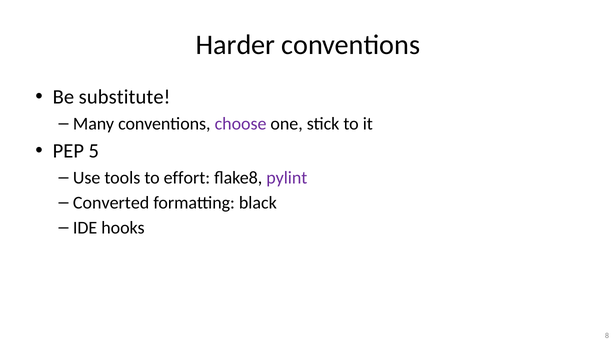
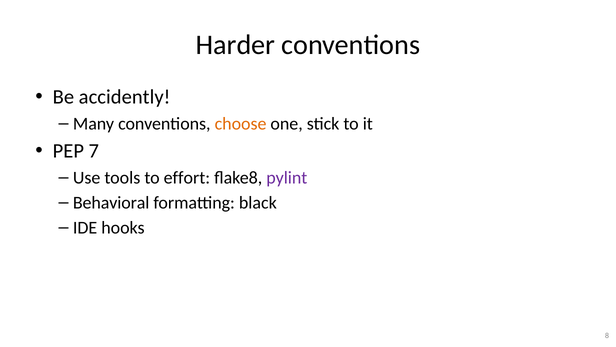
substitute: substitute -> accidently
choose colour: purple -> orange
5: 5 -> 7
Converted: Converted -> Behavioral
